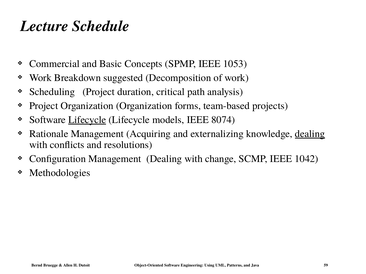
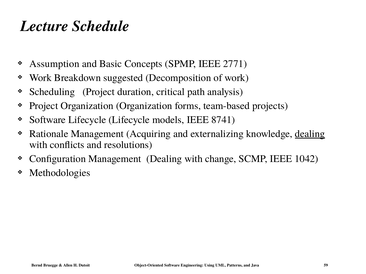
Commercial: Commercial -> Assumption
1053: 1053 -> 2771
Lifecycle at (87, 120) underline: present -> none
8074: 8074 -> 8741
